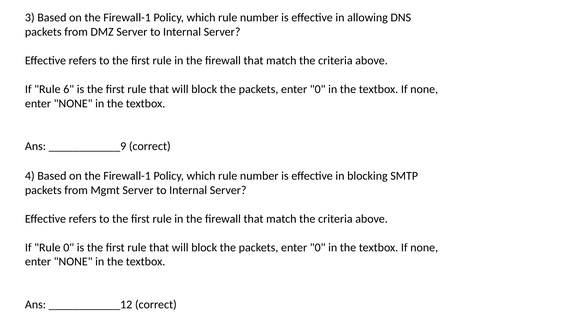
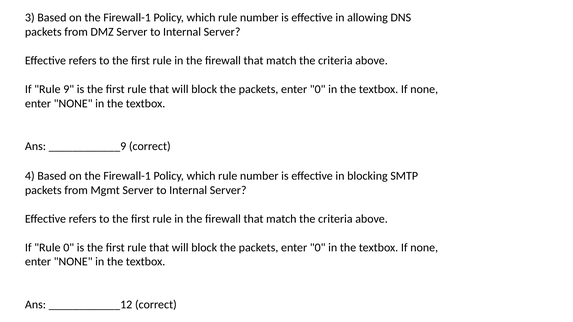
6: 6 -> 9
